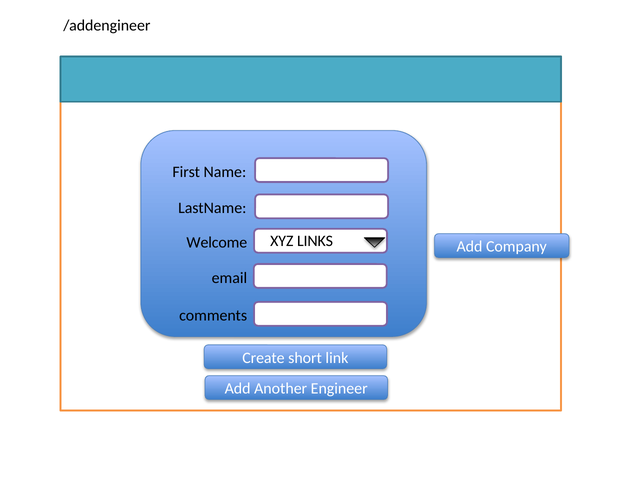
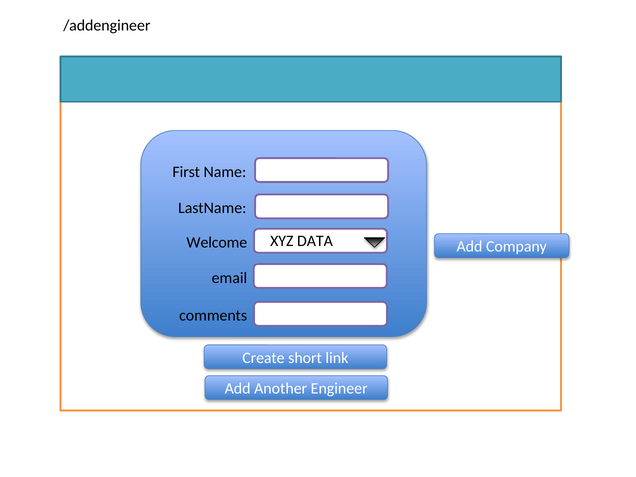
LINKS: LINKS -> DATA
